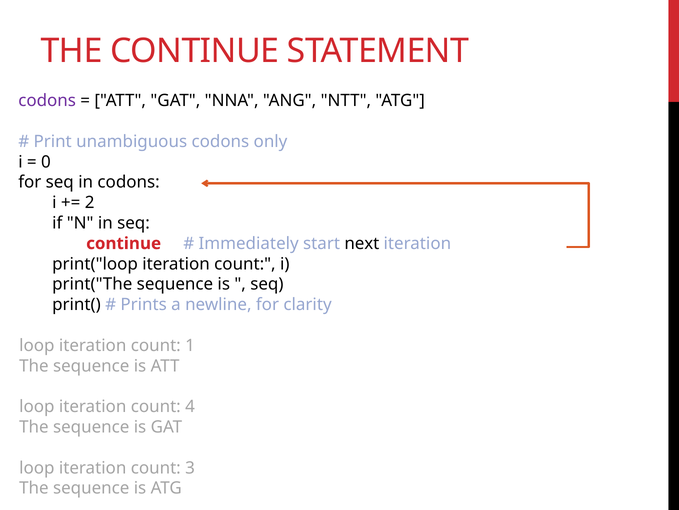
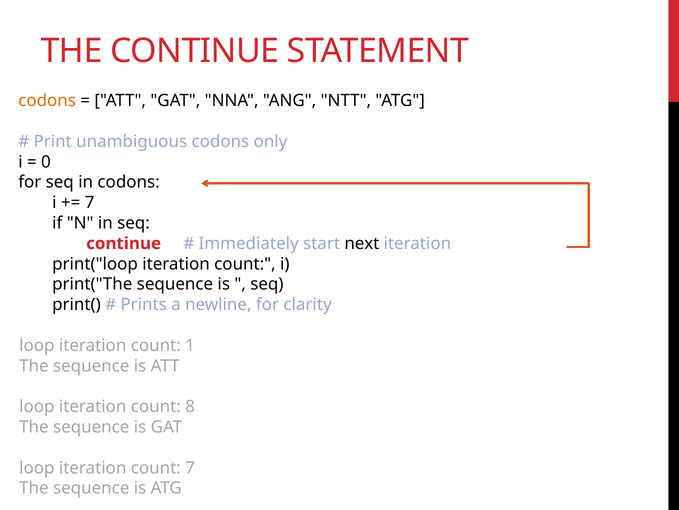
codons at (47, 101) colour: purple -> orange
2 at (90, 202): 2 -> 7
4: 4 -> 8
count 3: 3 -> 7
